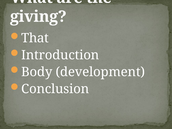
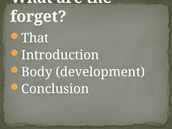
giving: giving -> forget
